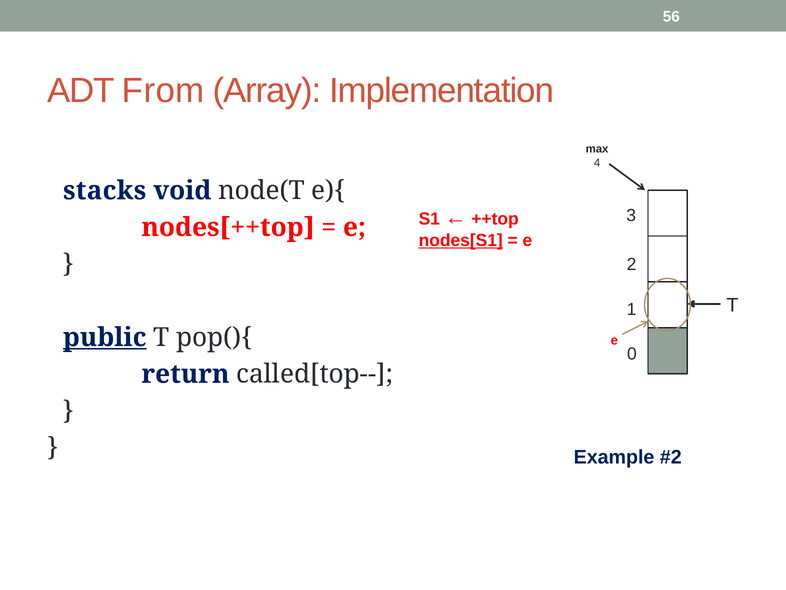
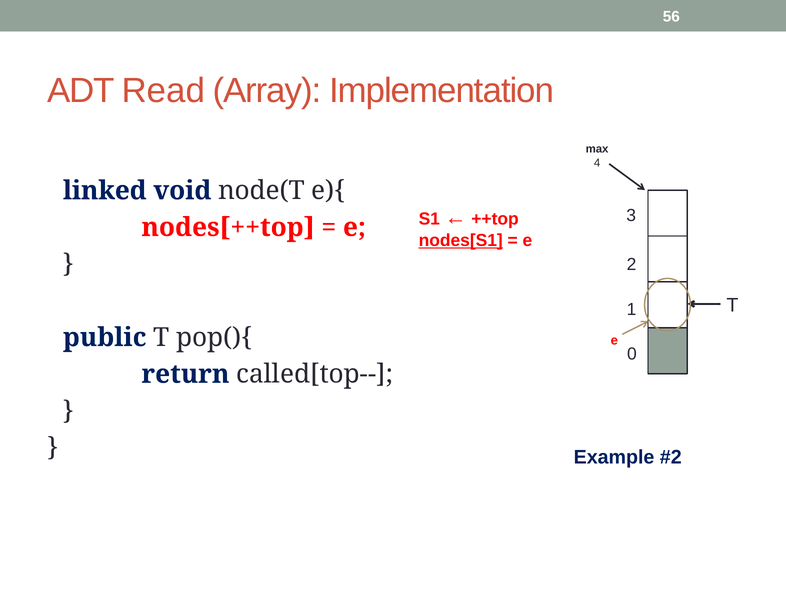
From: From -> Read
stacks: stacks -> linked
public underline: present -> none
